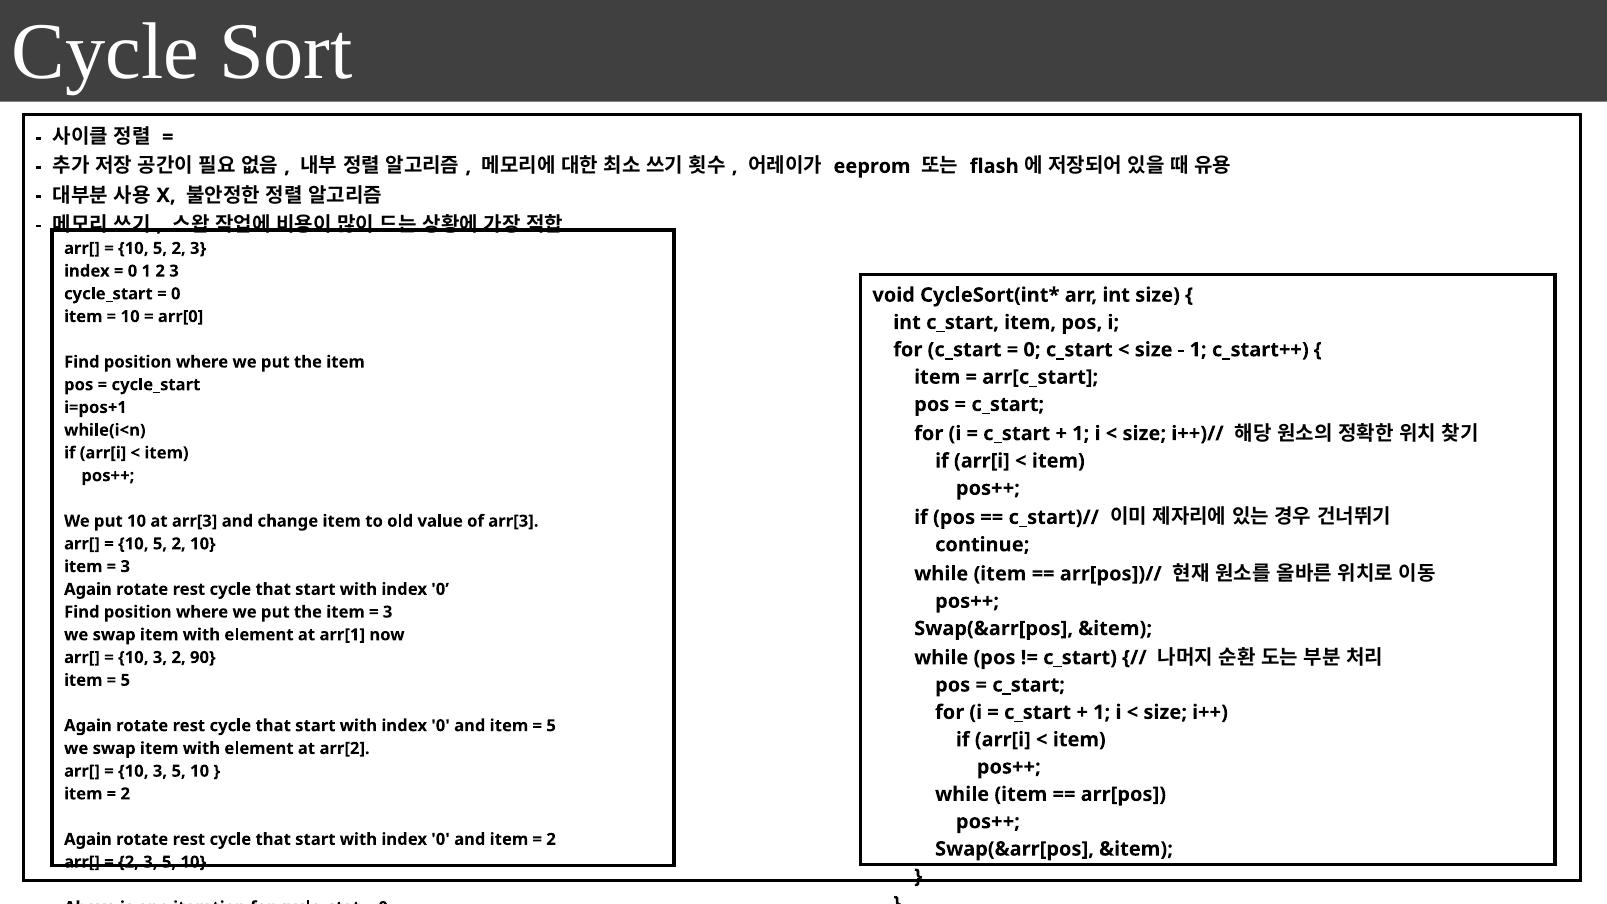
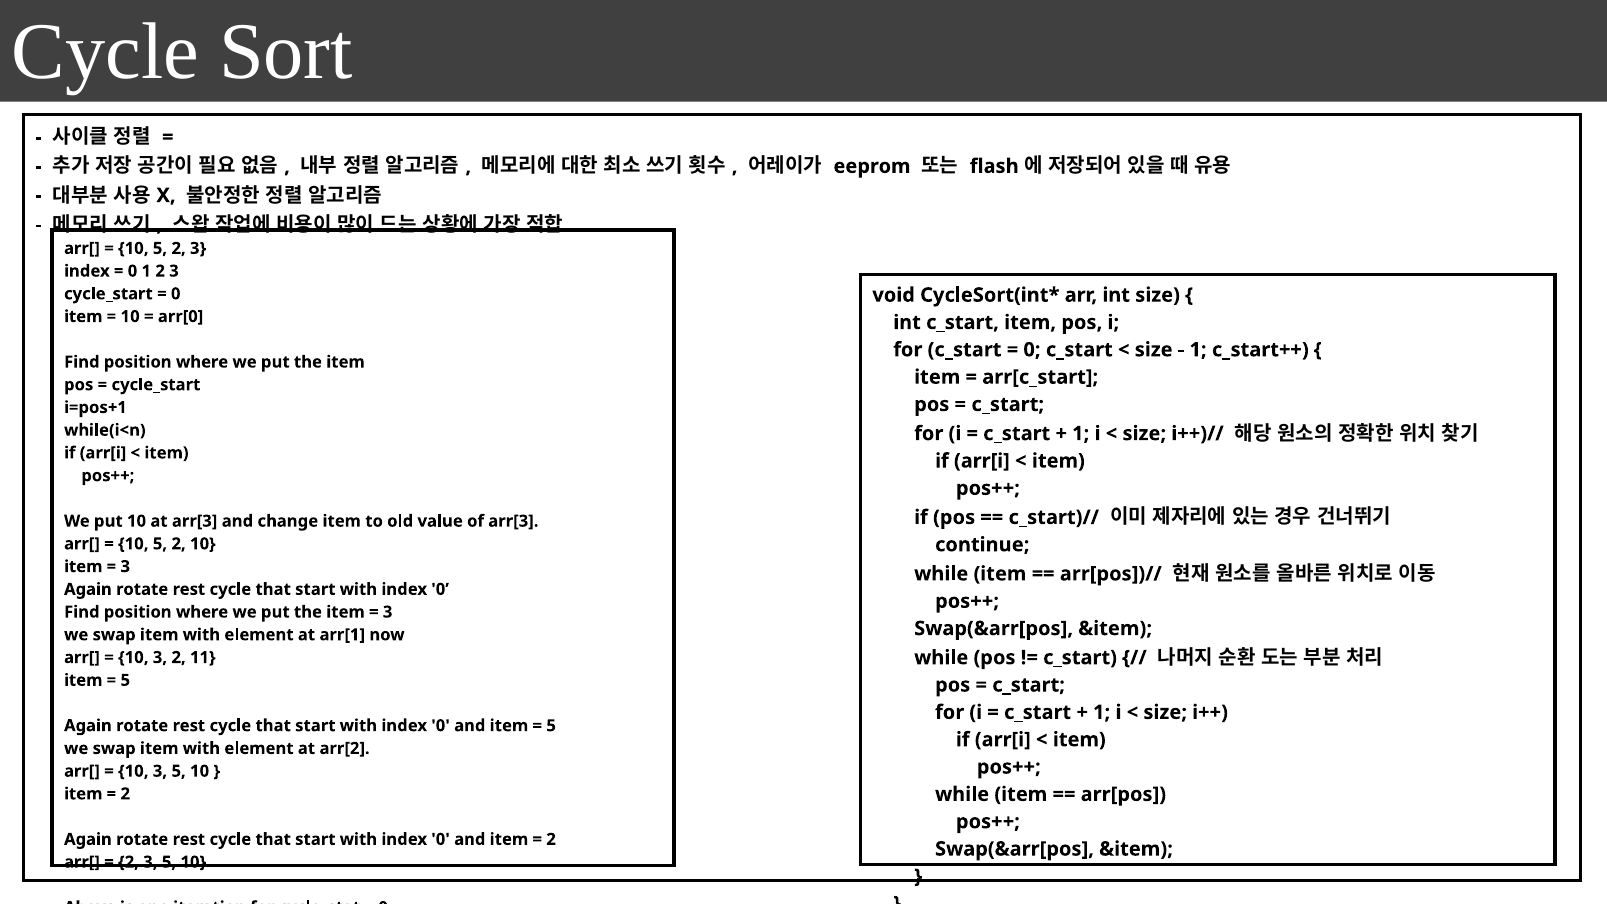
90: 90 -> 11
